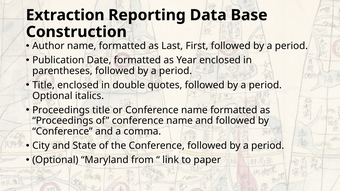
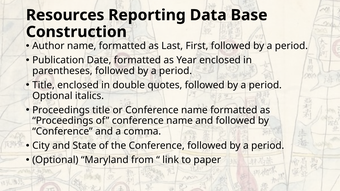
Extraction: Extraction -> Resources
